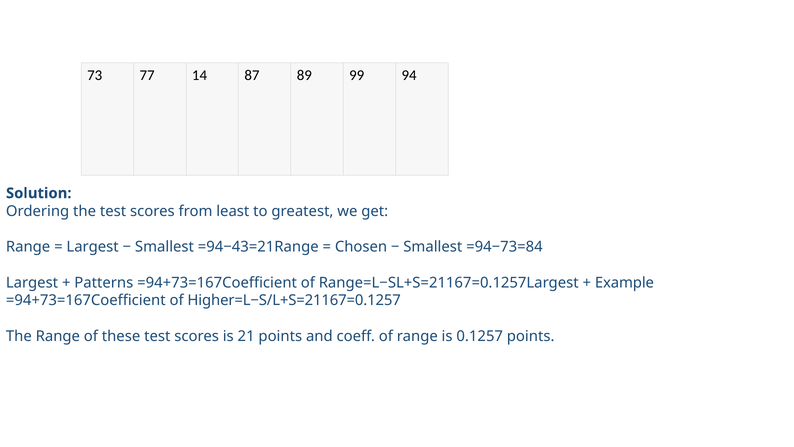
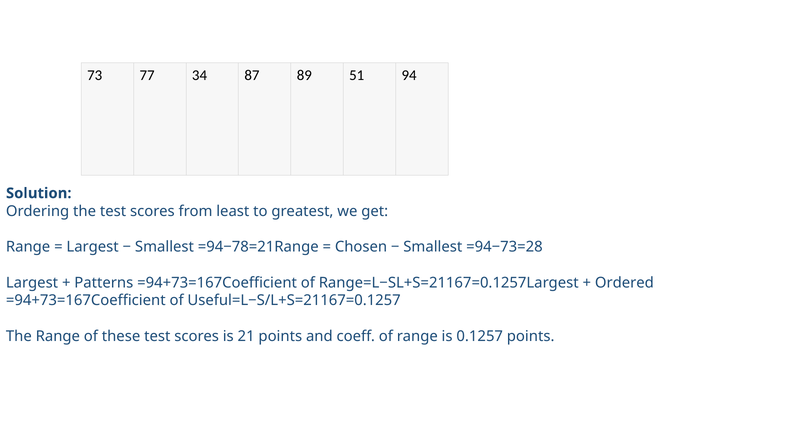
14: 14 -> 34
99: 99 -> 51
=94−43=21Range: =94−43=21Range -> =94−78=21Range
=94−73=84: =94−73=84 -> =94−73=28
Example: Example -> Ordered
Higher=L−S/L+S=21167=0.1257: Higher=L−S/L+S=21167=0.1257 -> Useful=L−S/L+S=21167=0.1257
